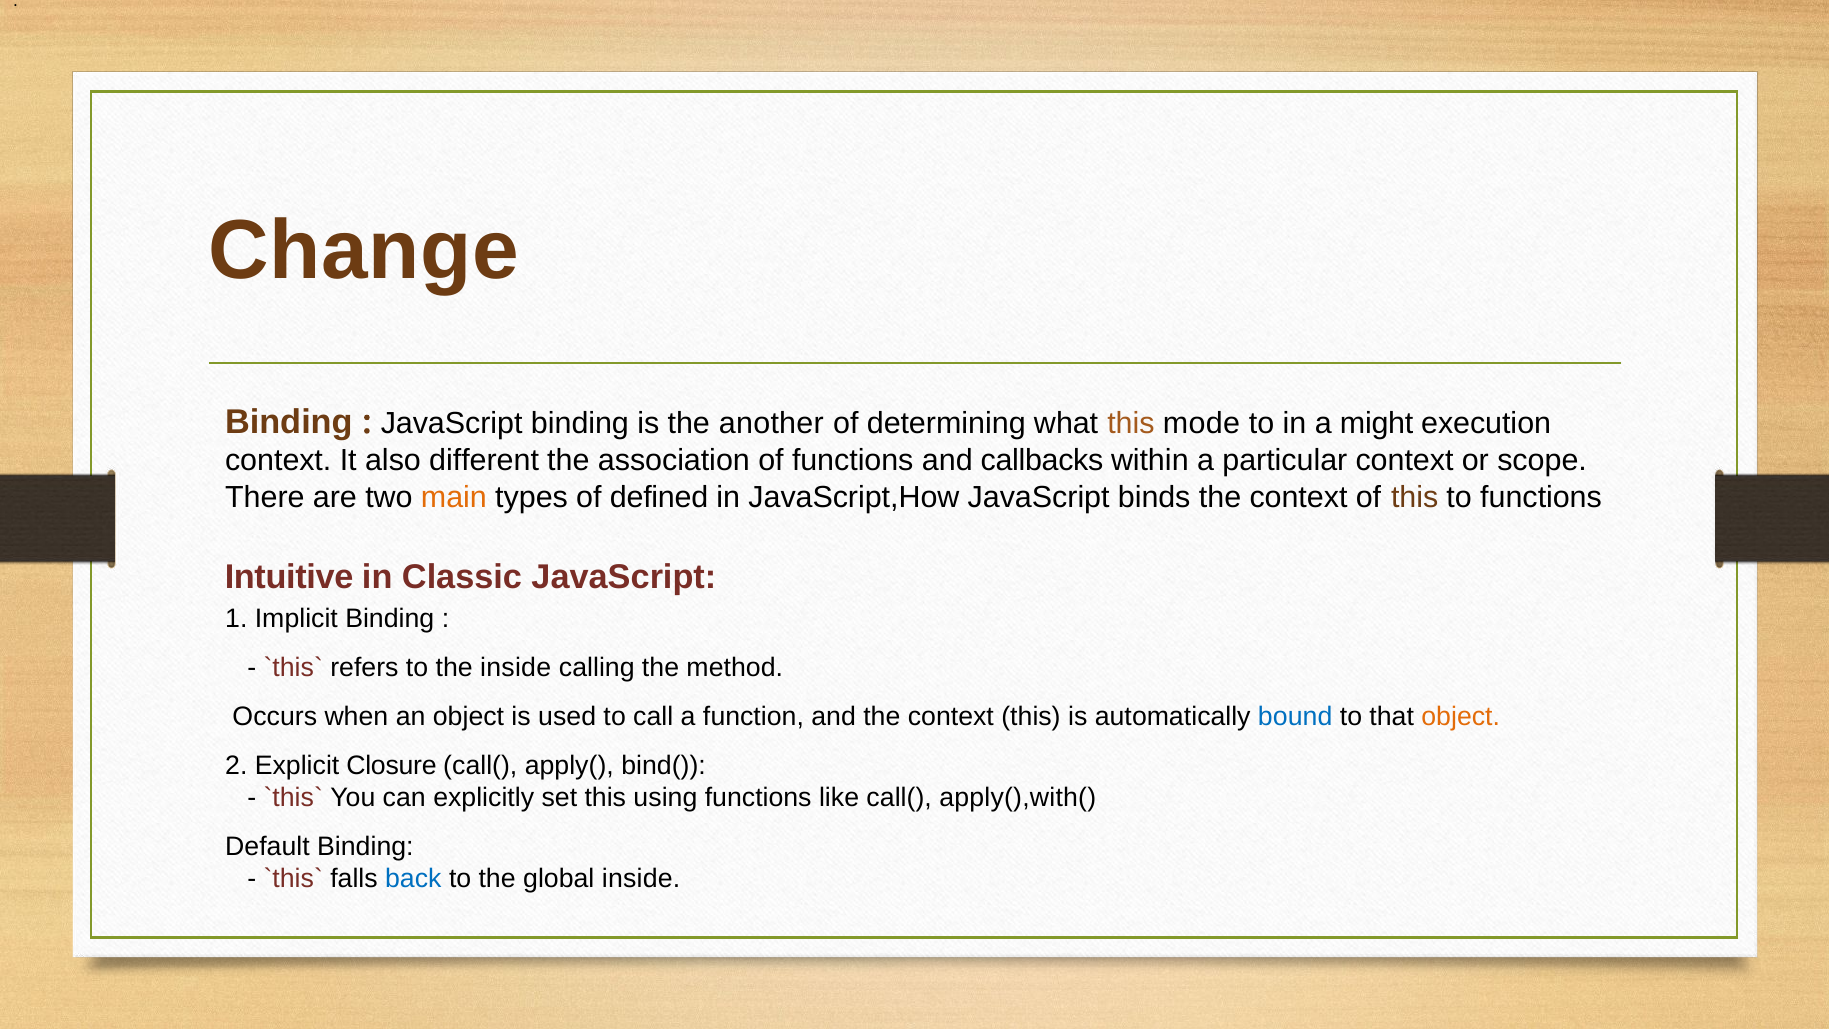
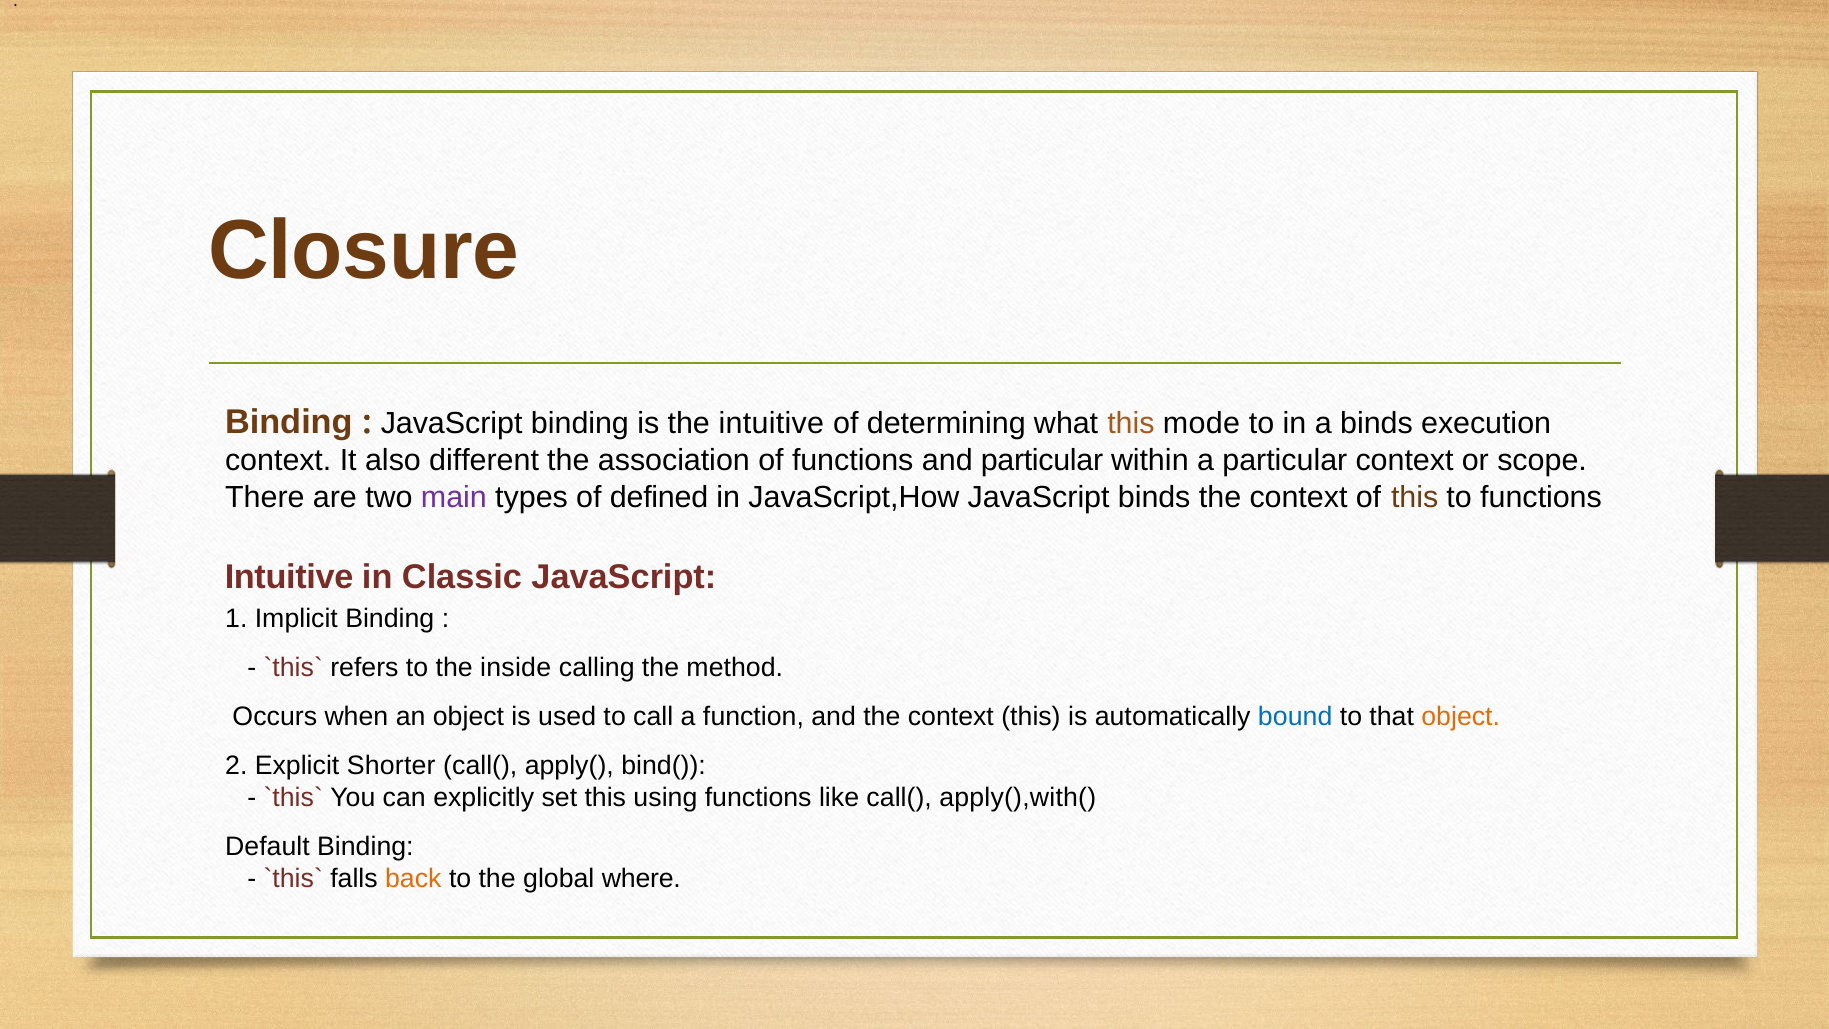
Change: Change -> Closure
the another: another -> intuitive
a might: might -> binds
and callbacks: callbacks -> particular
main colour: orange -> purple
Closure: Closure -> Shorter
back colour: blue -> orange
global inside: inside -> where
